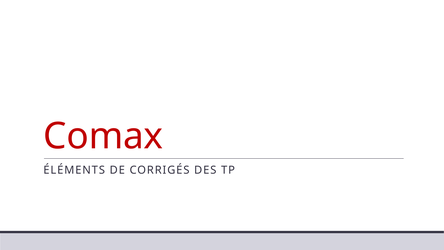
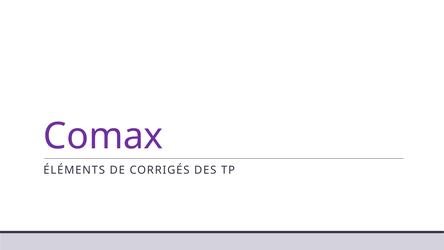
Comax colour: red -> purple
